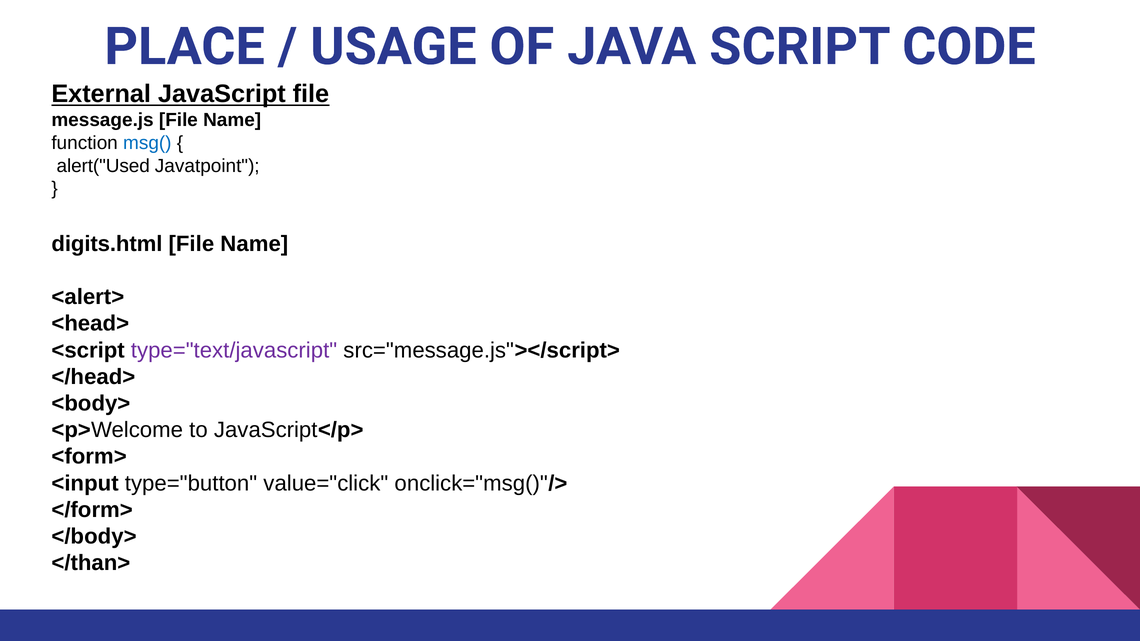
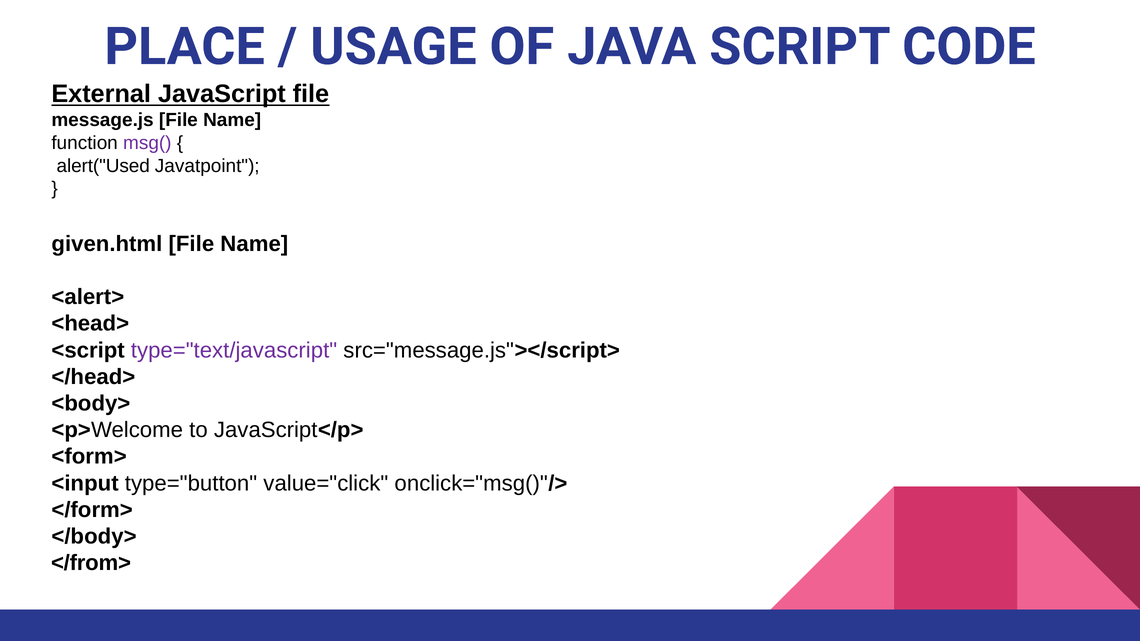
msg( colour: blue -> purple
digits.html: digits.html -> given.html
</than>: </than> -> </from>
